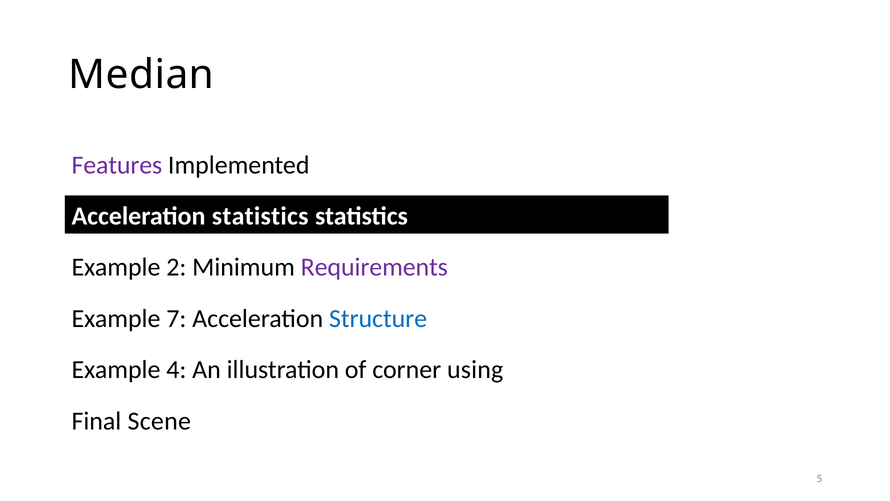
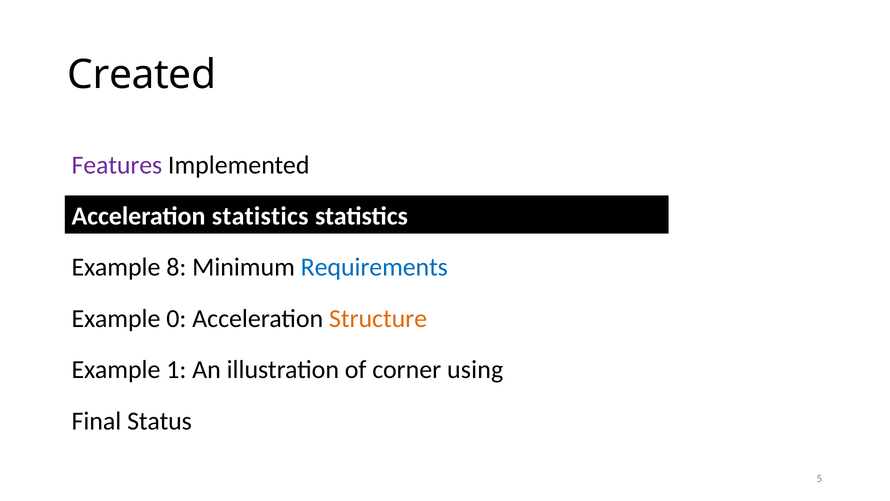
Median: Median -> Created
2: 2 -> 8
Requirements colour: purple -> blue
7: 7 -> 0
Structure colour: blue -> orange
4: 4 -> 1
Scene: Scene -> Status
